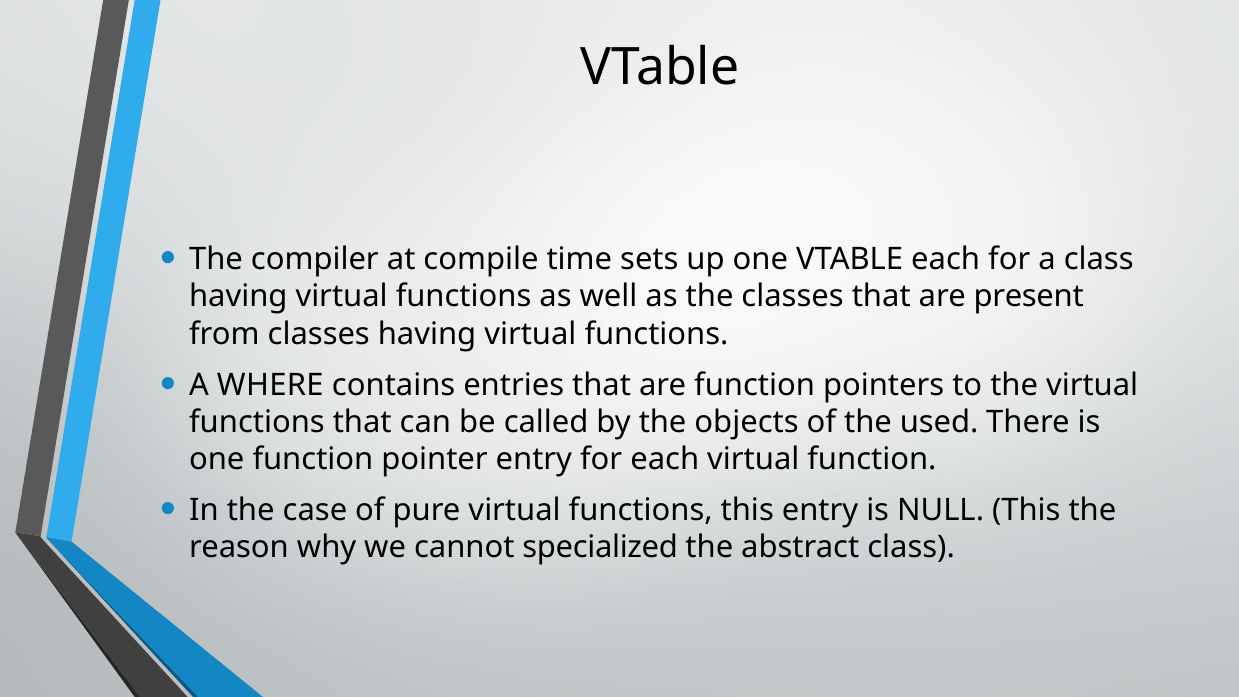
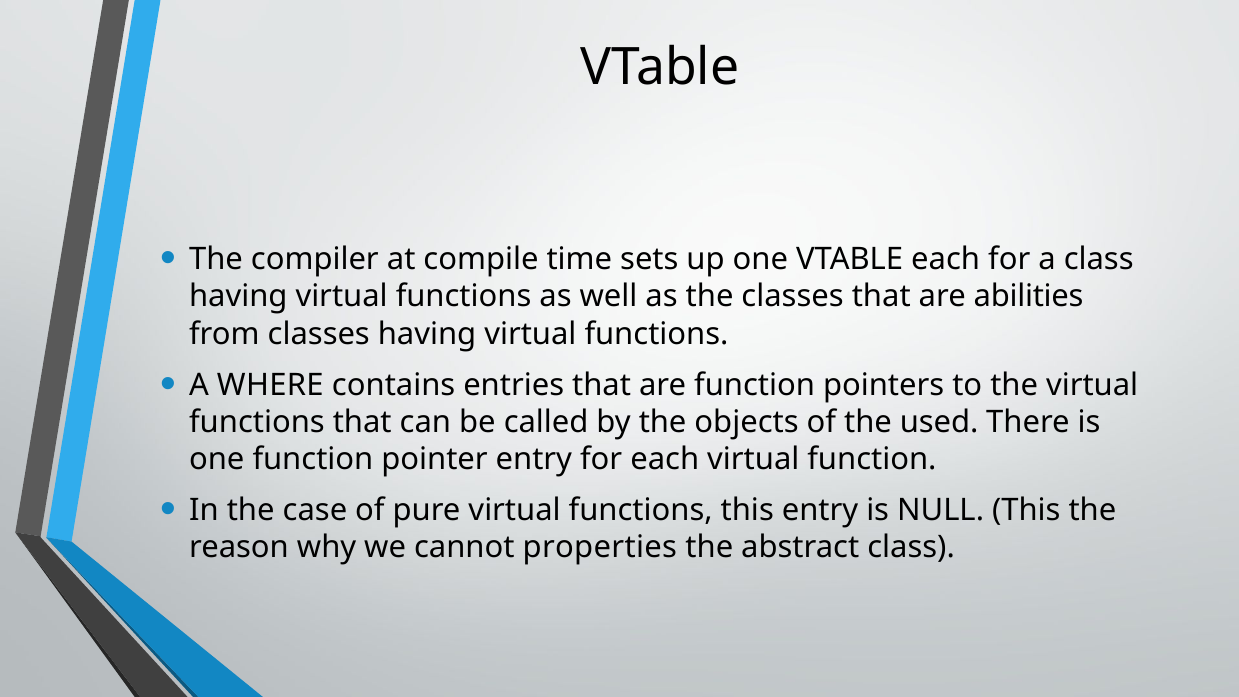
present: present -> abilities
specialized: specialized -> properties
